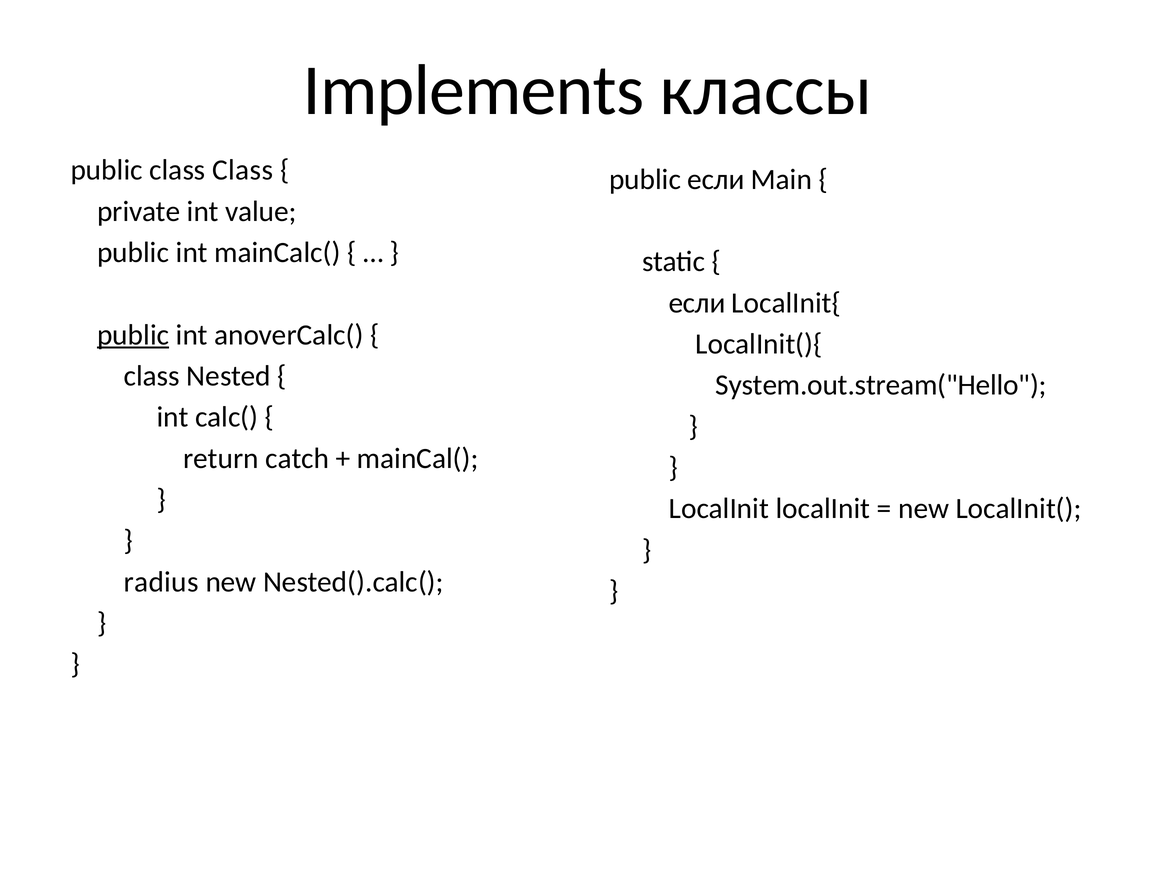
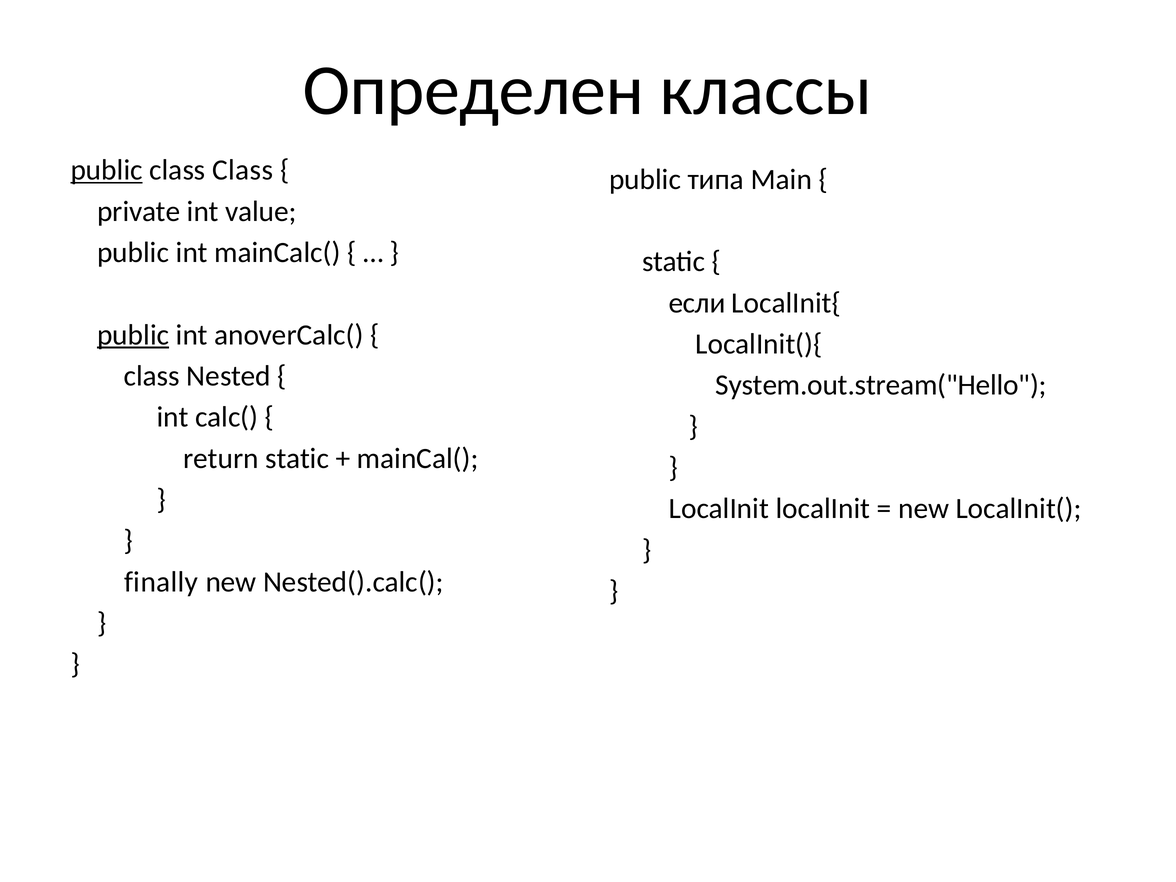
Implements: Implements -> Определен
public at (107, 170) underline: none -> present
public если: если -> типа
return catch: catch -> static
radius: radius -> finally
